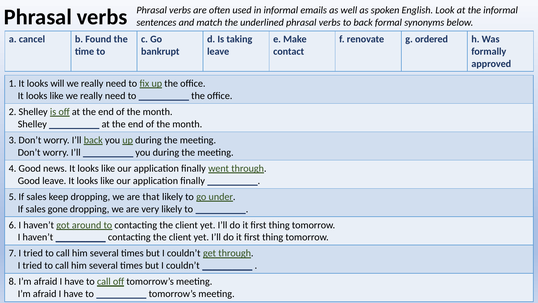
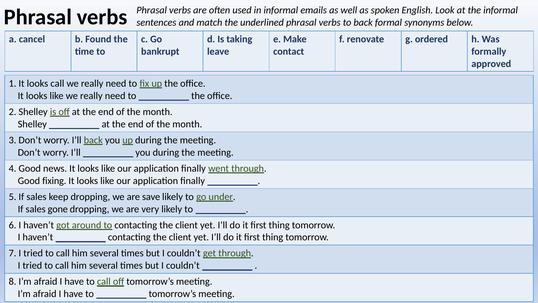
looks will: will -> call
Good leave: leave -> fixing
that: that -> save
